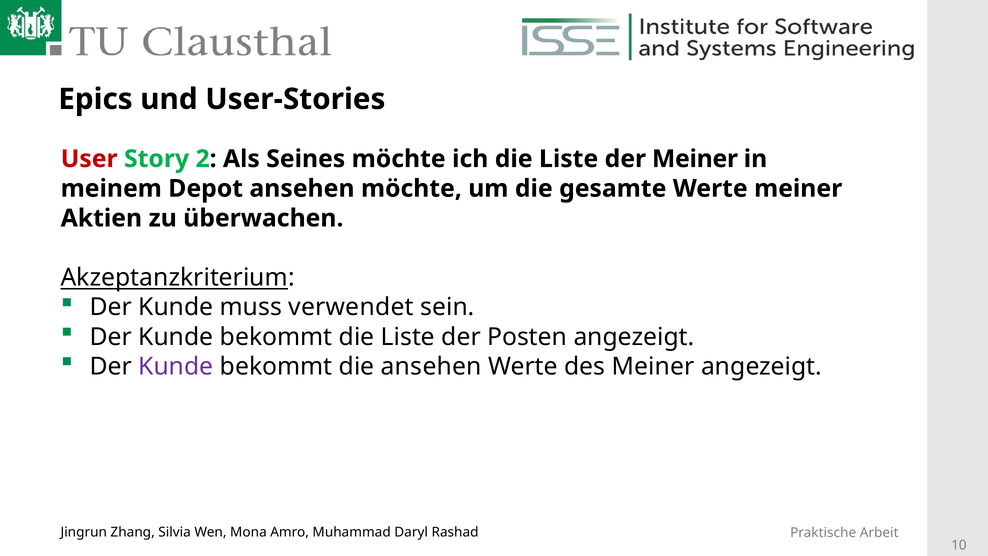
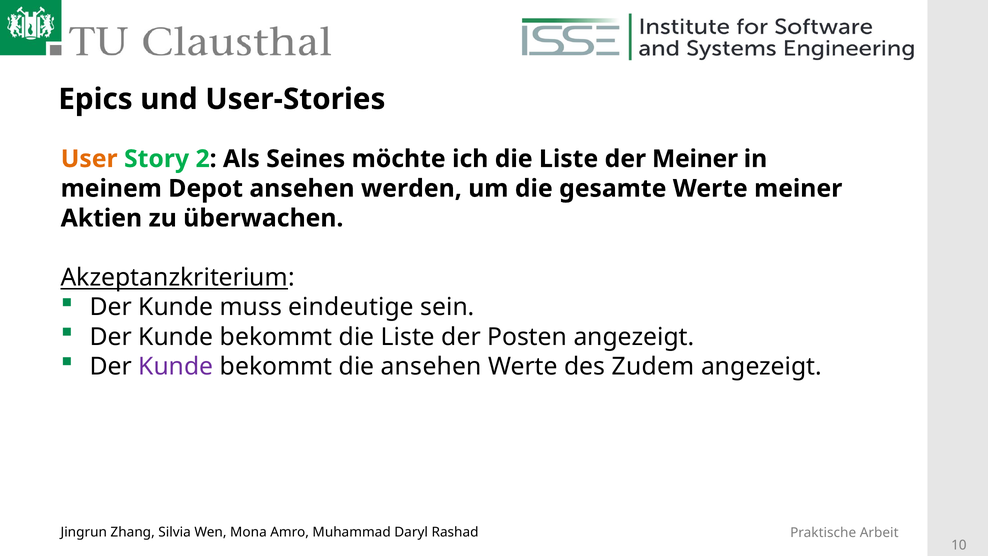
User colour: red -> orange
ansehen möchte: möchte -> werden
verwendet: verwendet -> eindeutige
des Meiner: Meiner -> Zudem
